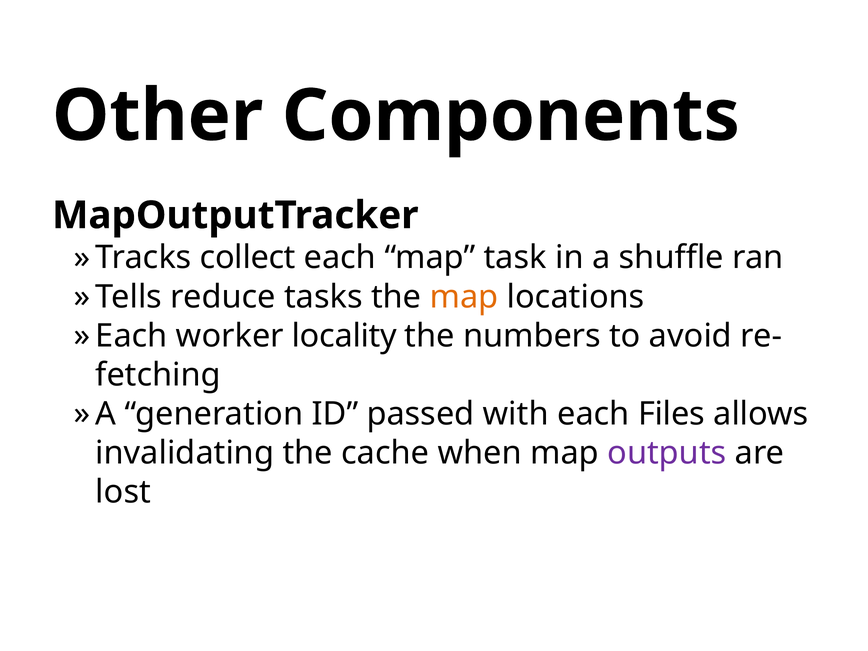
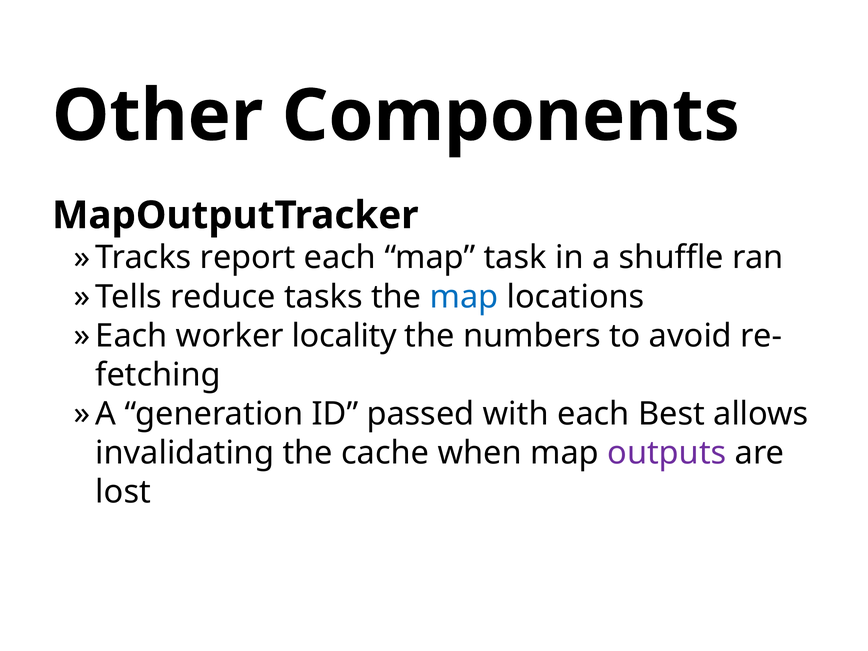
collect: collect -> report
map at (464, 297) colour: orange -> blue
Files: Files -> Best
